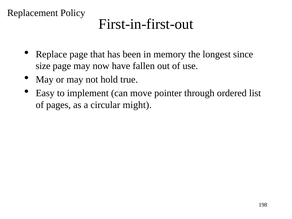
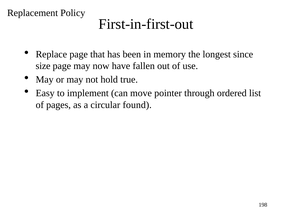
might: might -> found
